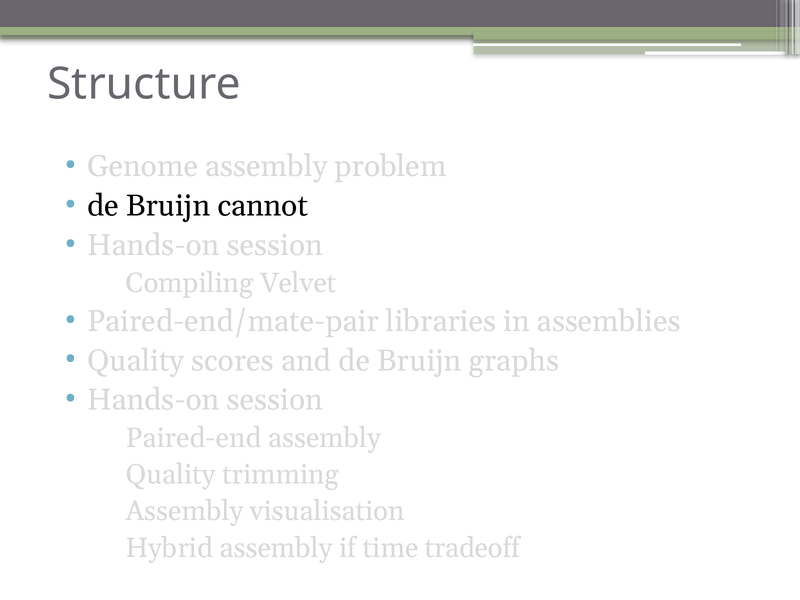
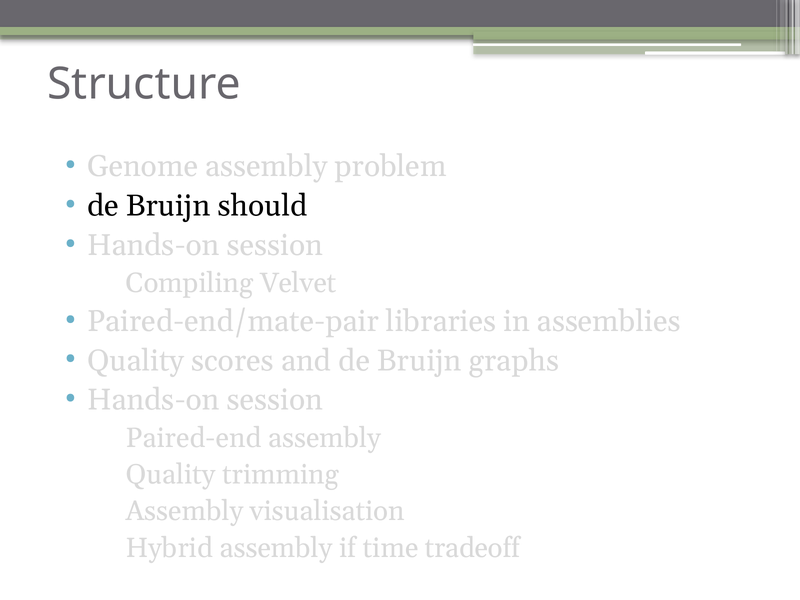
cannot: cannot -> should
